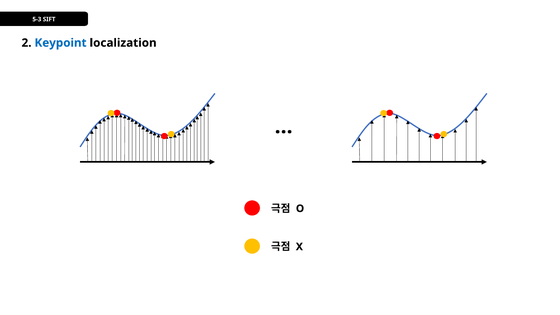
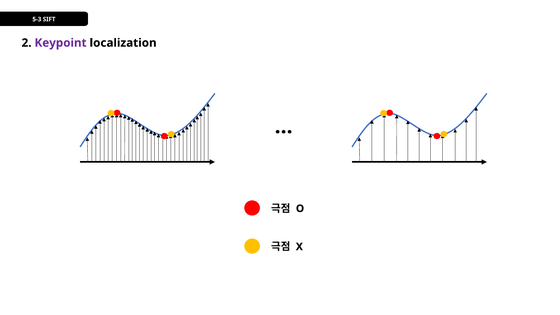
Keypoint colour: blue -> purple
